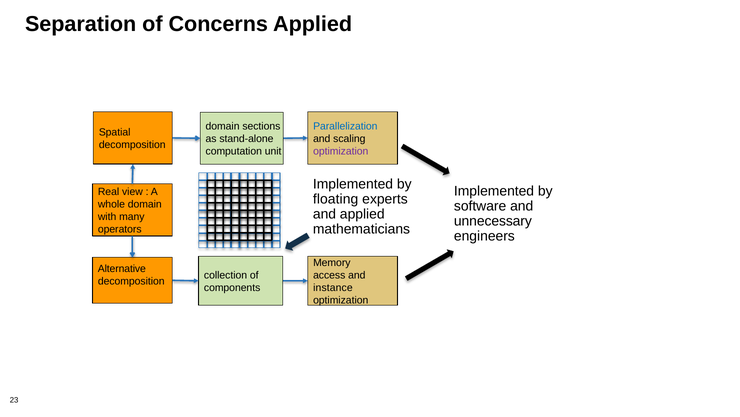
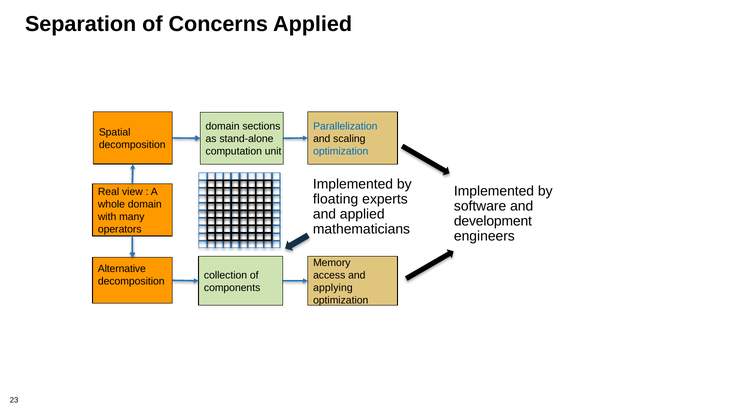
optimization at (341, 151) colour: purple -> blue
unnecessary: unnecessary -> development
instance: instance -> applying
